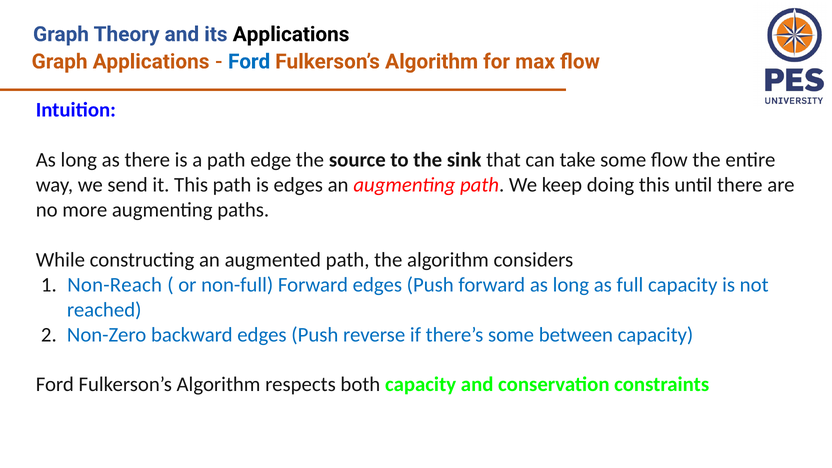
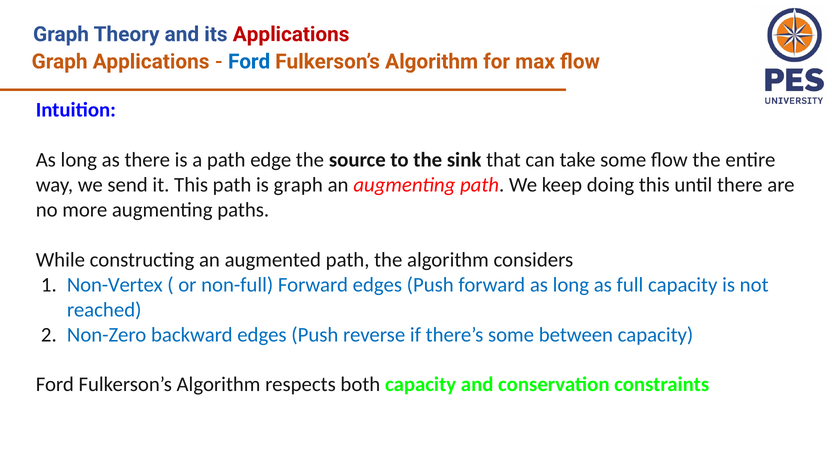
Applications at (291, 34) colour: black -> red
is edges: edges -> graph
Non-Reach: Non-Reach -> Non-Vertex
